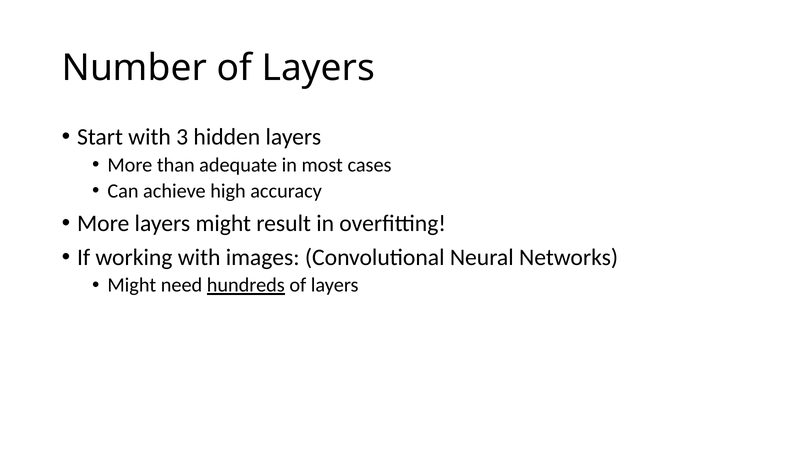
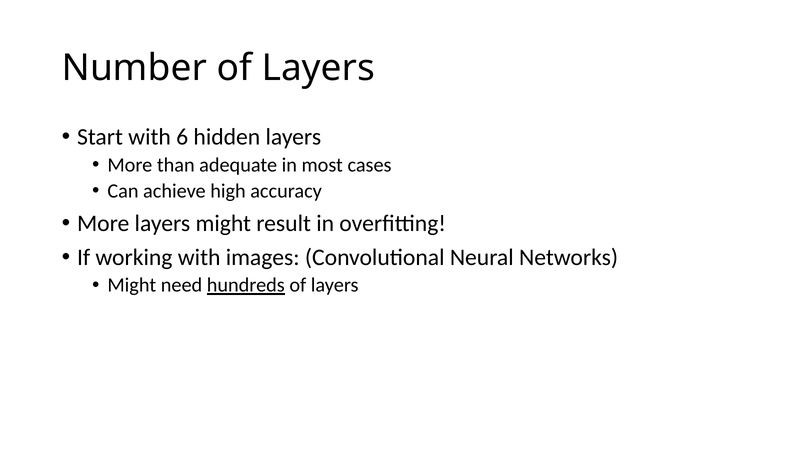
3: 3 -> 6
